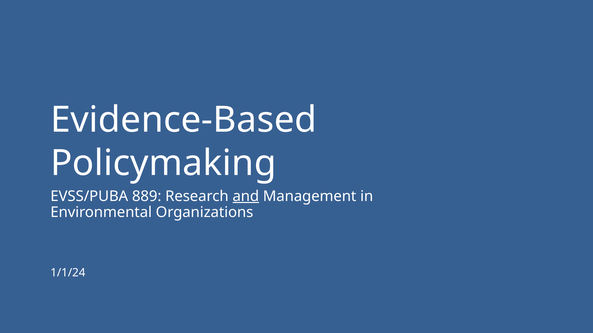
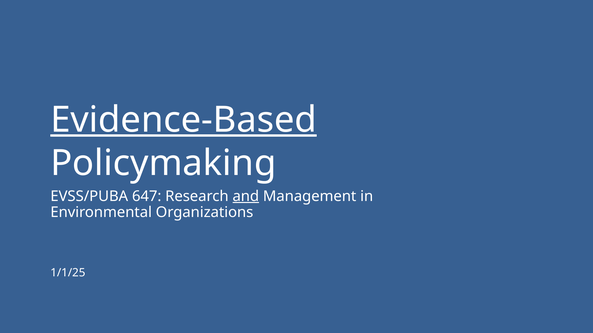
Evidence-Based underline: none -> present
889: 889 -> 647
1/1/24: 1/1/24 -> 1/1/25
